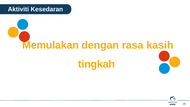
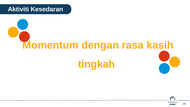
Memulakan: Memulakan -> Momentum
